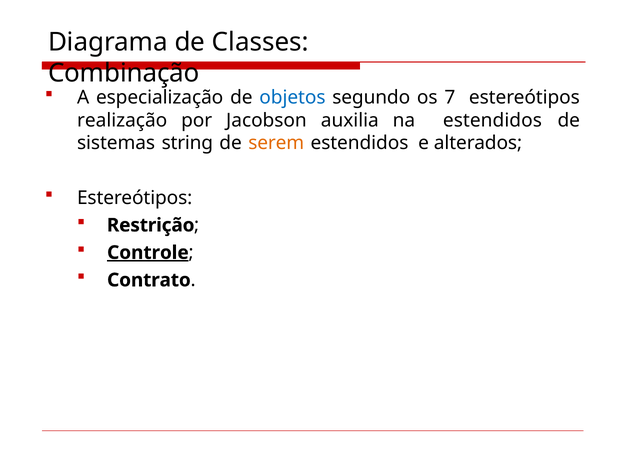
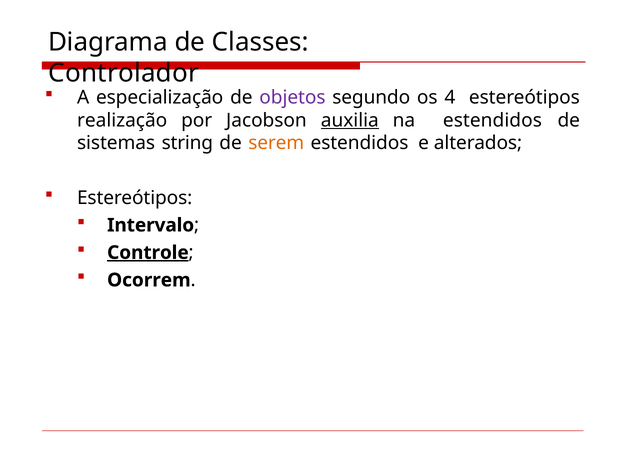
Combinação: Combinação -> Controlador
objetos colour: blue -> purple
7: 7 -> 4
auxilia underline: none -> present
Restrição: Restrição -> Intervalo
Contrato: Contrato -> Ocorrem
